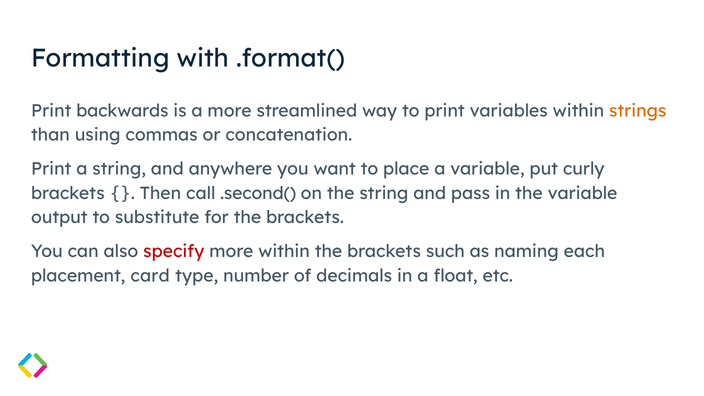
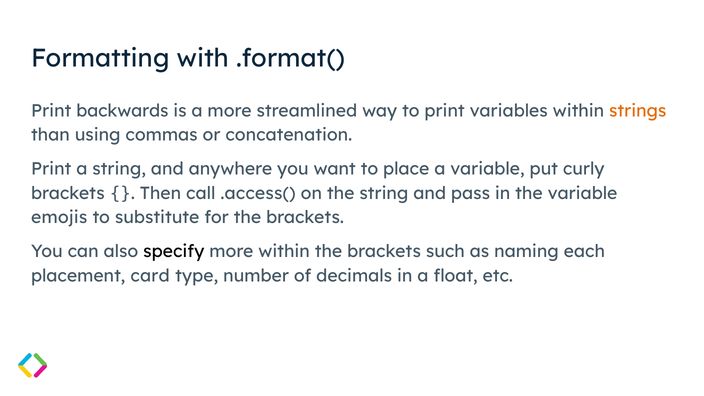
.second(: .second( -> .access(
output: output -> emojis
specify colour: red -> black
